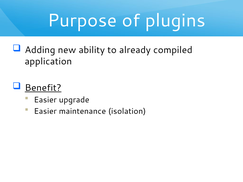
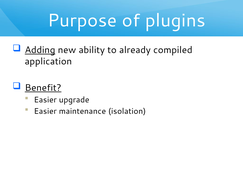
Adding underline: none -> present
